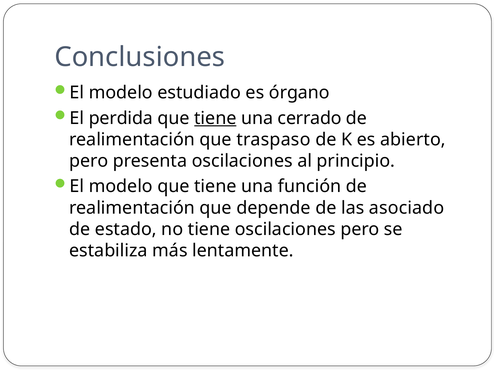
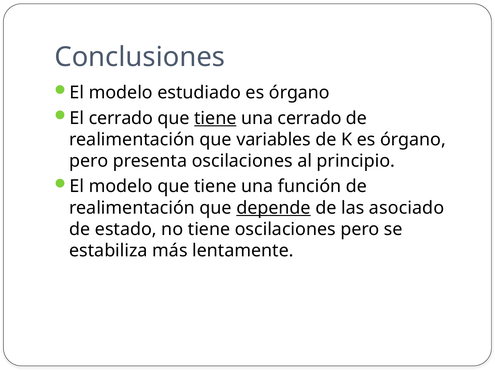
El perdida: perdida -> cerrado
traspaso: traspaso -> variables
K es abierto: abierto -> órgano
depende underline: none -> present
